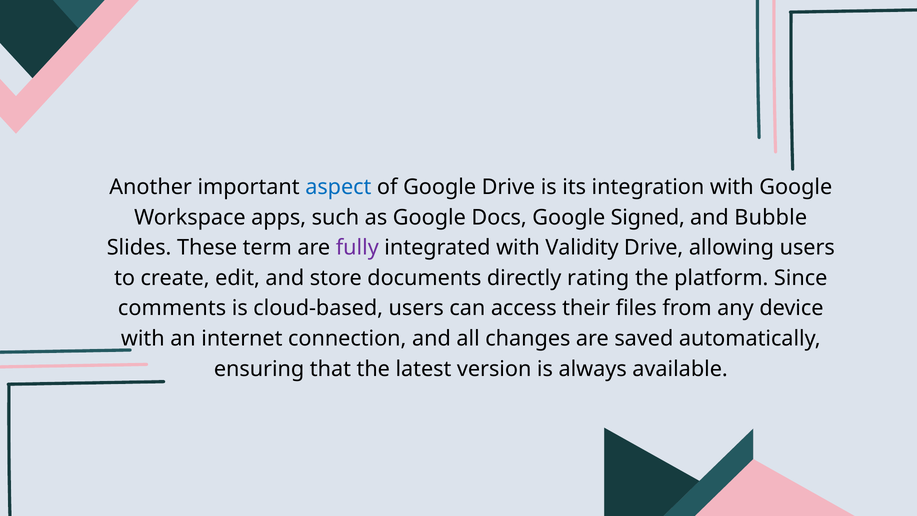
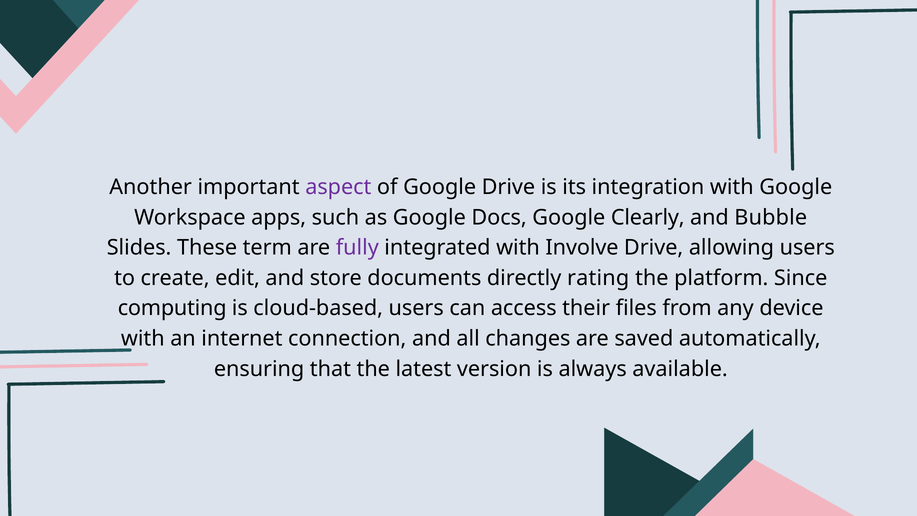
aspect colour: blue -> purple
Signed: Signed -> Clearly
Validity: Validity -> Involve
comments: comments -> computing
